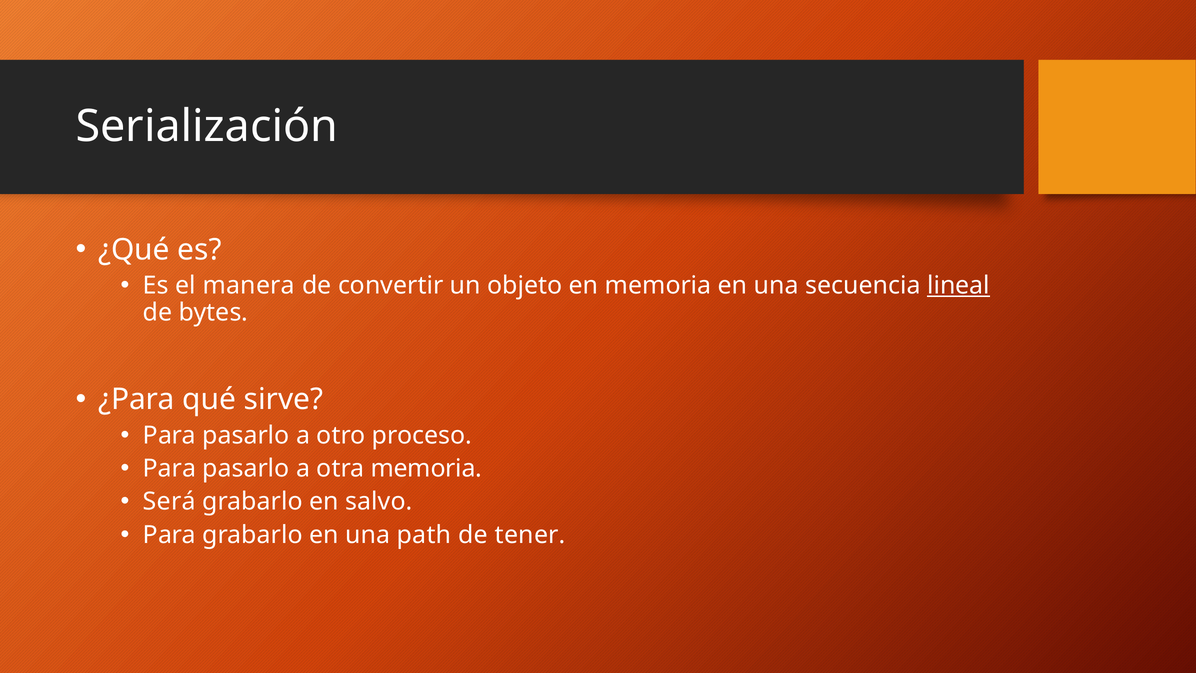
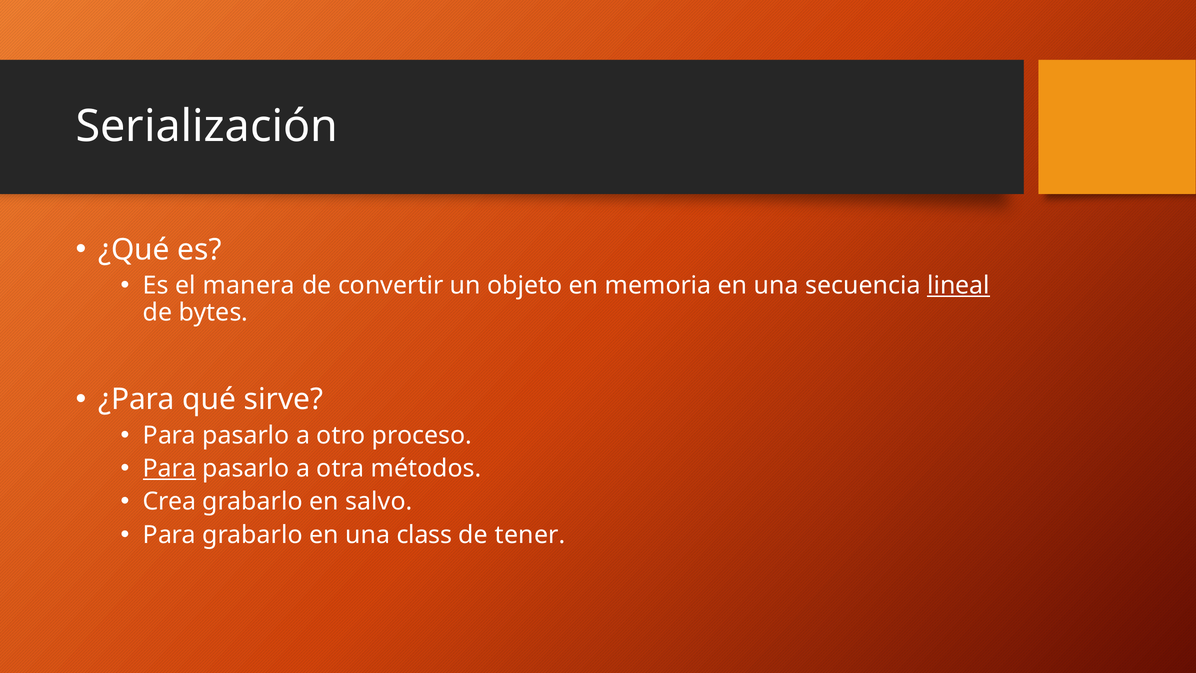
Para at (169, 468) underline: none -> present
otra memoria: memoria -> métodos
Será: Será -> Crea
path: path -> class
